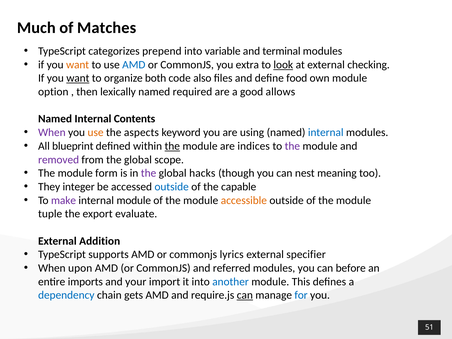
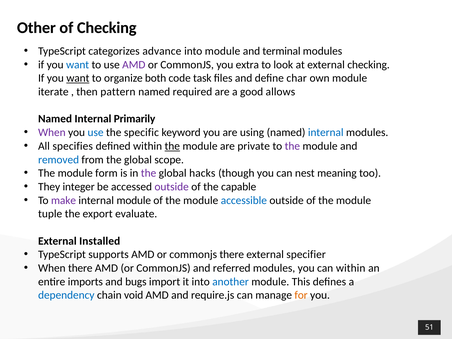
Much: Much -> Other
of Matches: Matches -> Checking
prepend: prepend -> advance
into variable: variable -> module
want at (78, 65) colour: orange -> blue
AMD at (134, 65) colour: blue -> purple
look underline: present -> none
also: also -> task
food: food -> char
option: option -> iterate
lexically: lexically -> pattern
Contents: Contents -> Primarily
use at (96, 132) colour: orange -> blue
aspects: aspects -> specific
blueprint: blueprint -> specifies
indices: indices -> private
removed colour: purple -> blue
outside at (172, 187) colour: blue -> purple
accessible colour: orange -> blue
Addition: Addition -> Installed
commonjs lyrics: lyrics -> there
When upon: upon -> there
can before: before -> within
your: your -> bugs
gets: gets -> void
can at (245, 295) underline: present -> none
for colour: blue -> orange
